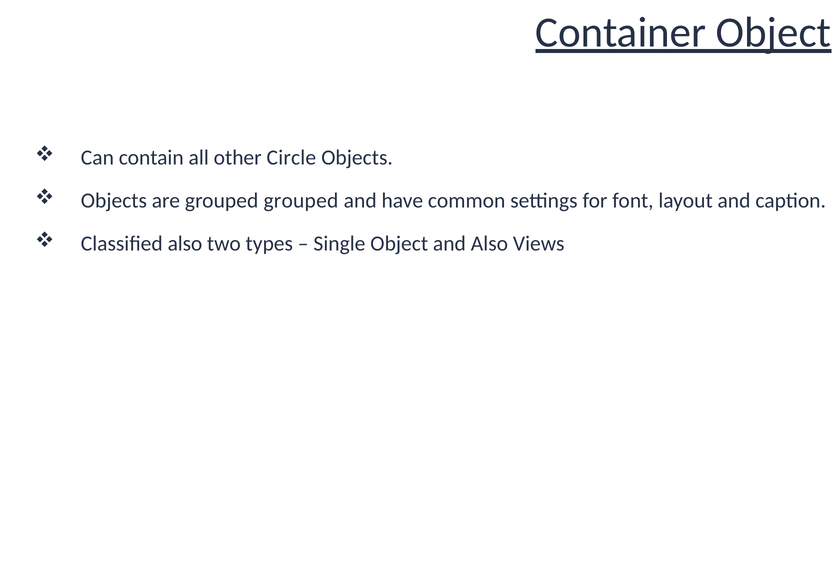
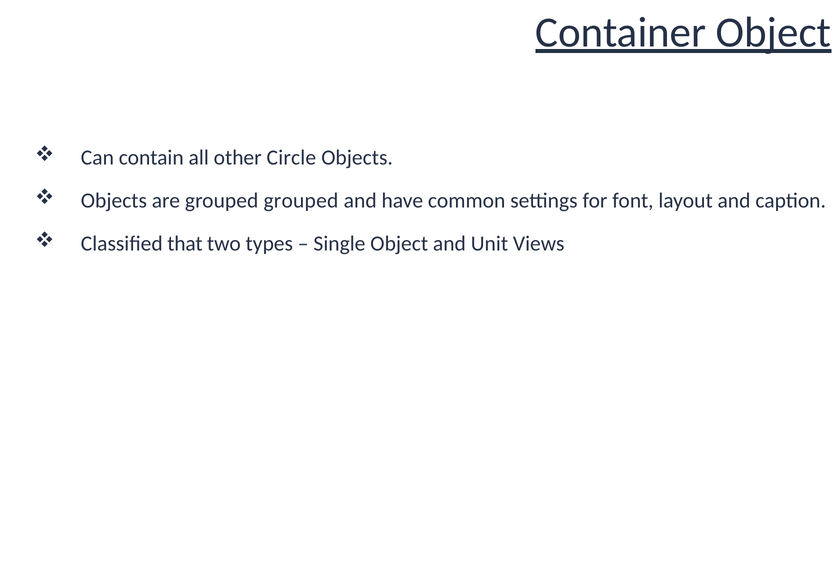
Classified also: also -> that
and Also: Also -> Unit
